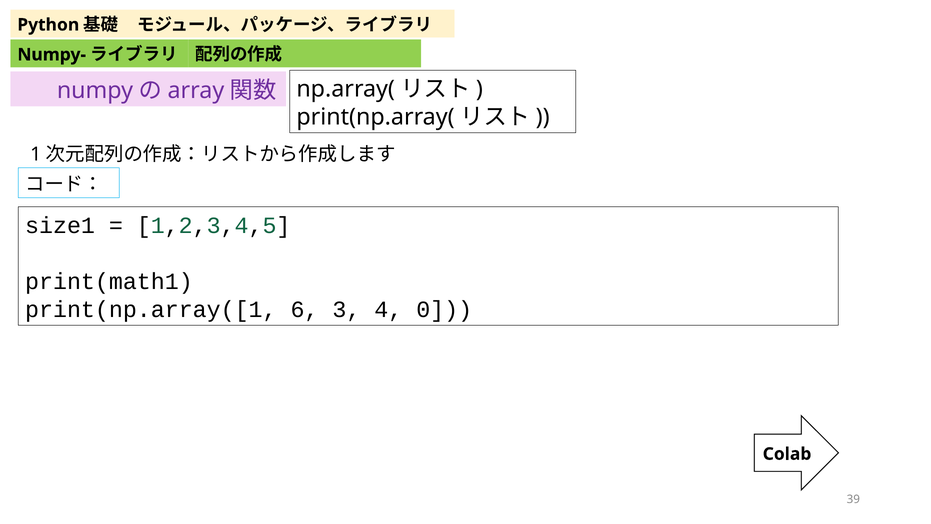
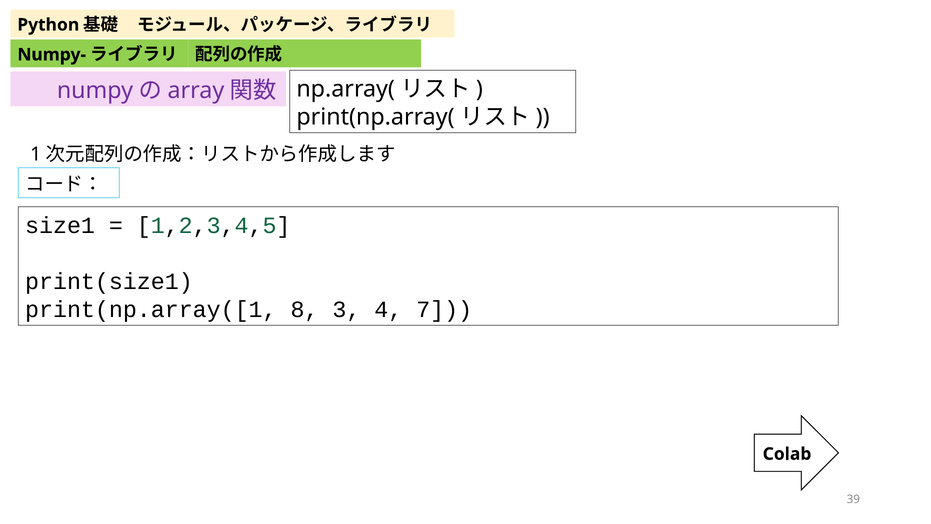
print(math1: print(math1 -> print(size1
6: 6 -> 8
0: 0 -> 7
